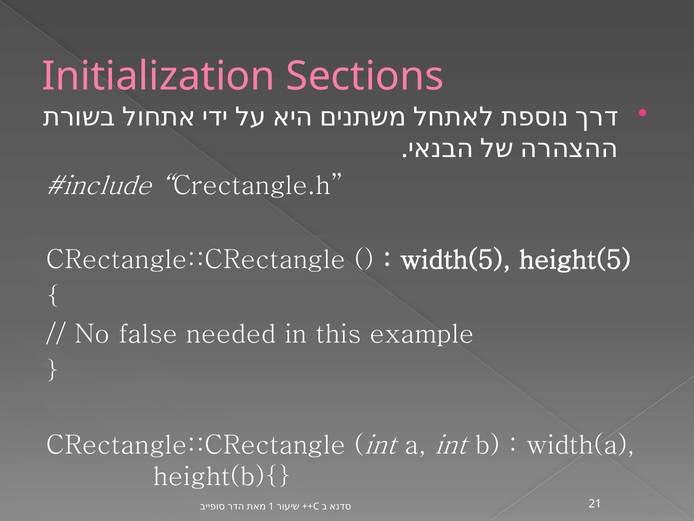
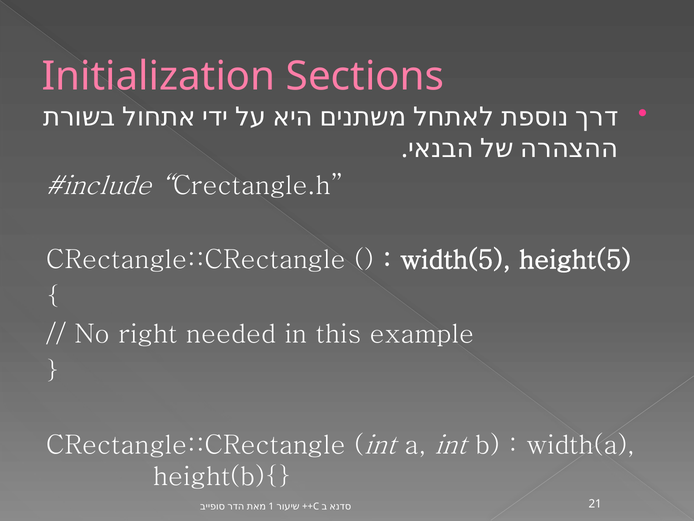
false: false -> right
